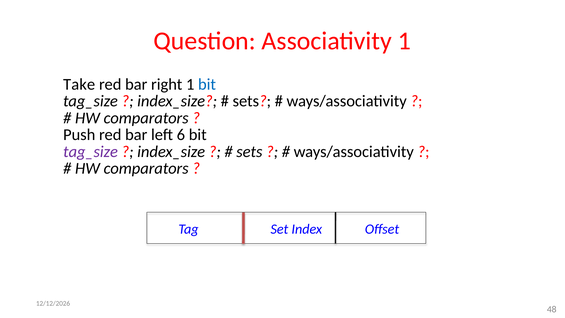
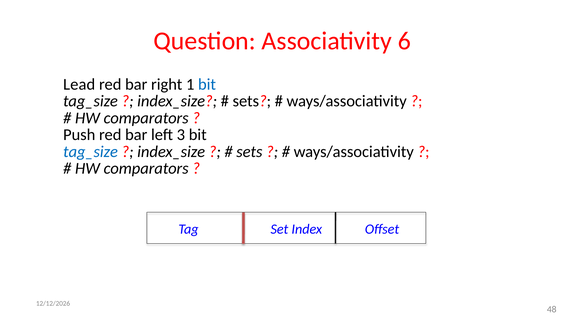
Associativity 1: 1 -> 6
Take: Take -> Lead
6: 6 -> 3
tag_size at (91, 151) colour: purple -> blue
